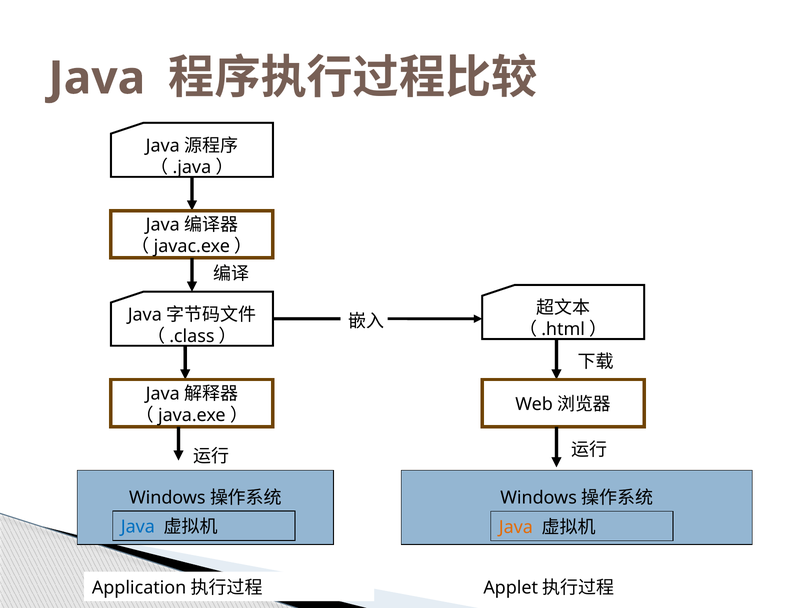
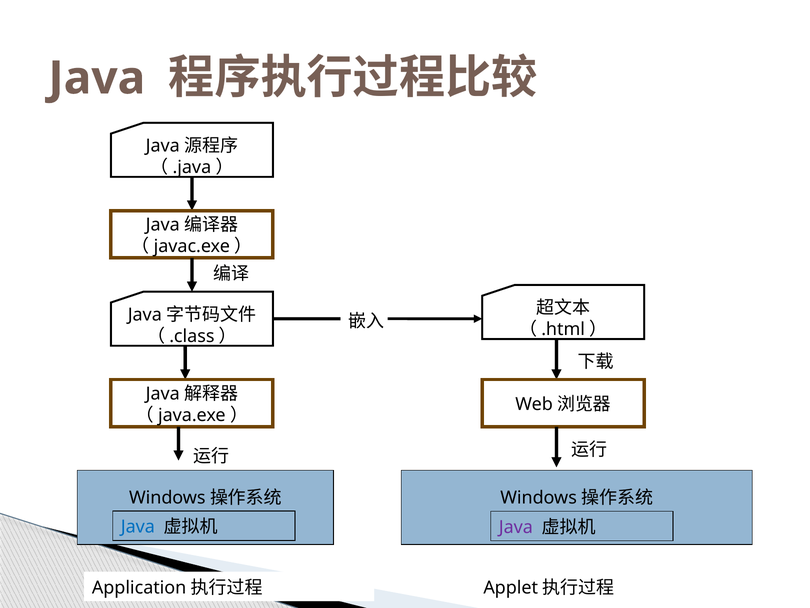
Java at (516, 527) colour: orange -> purple
